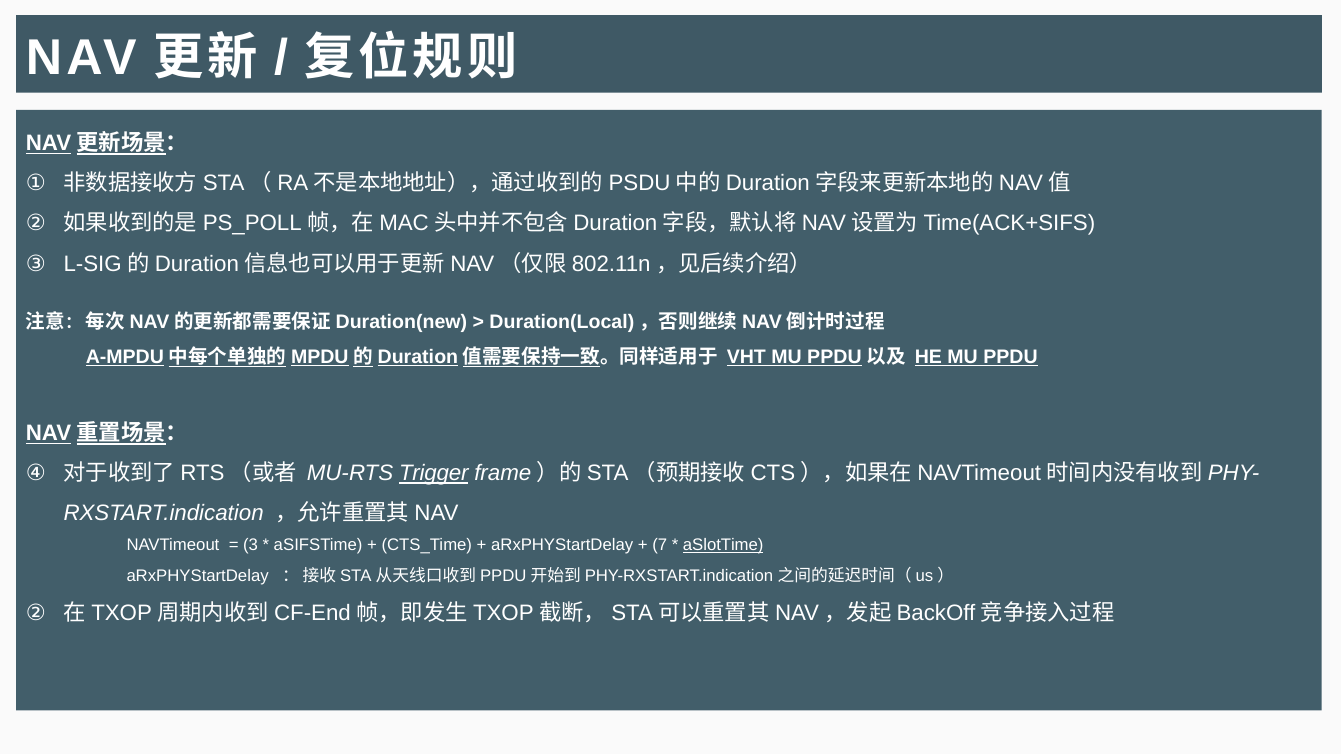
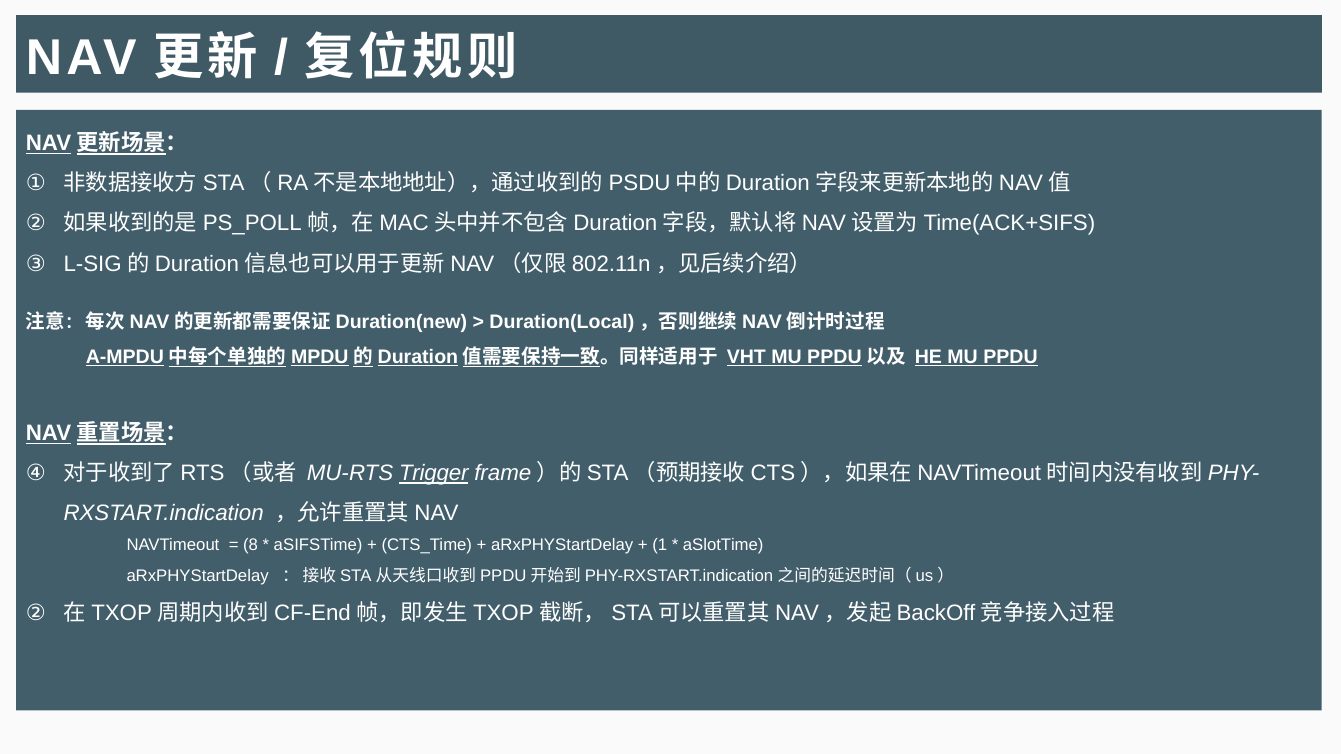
3: 3 -> 8
7: 7 -> 1
aSlotTime underline: present -> none
